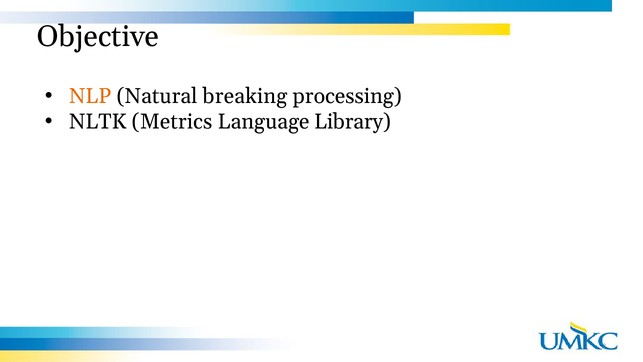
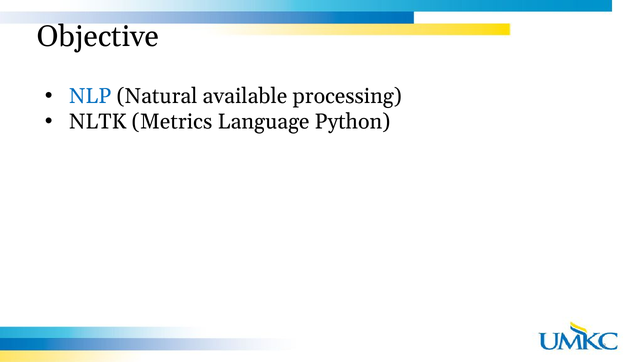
NLP colour: orange -> blue
breaking: breaking -> available
Library: Library -> Python
